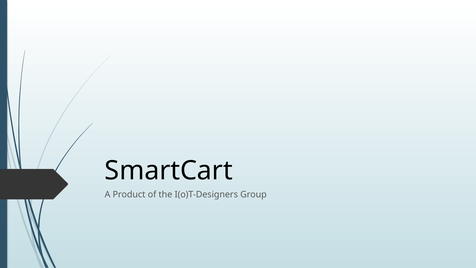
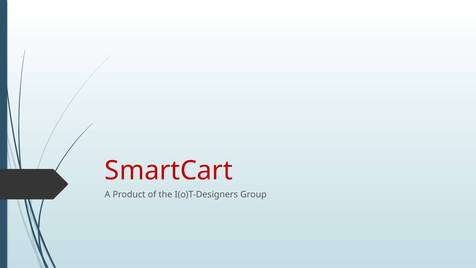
SmartCart colour: black -> red
